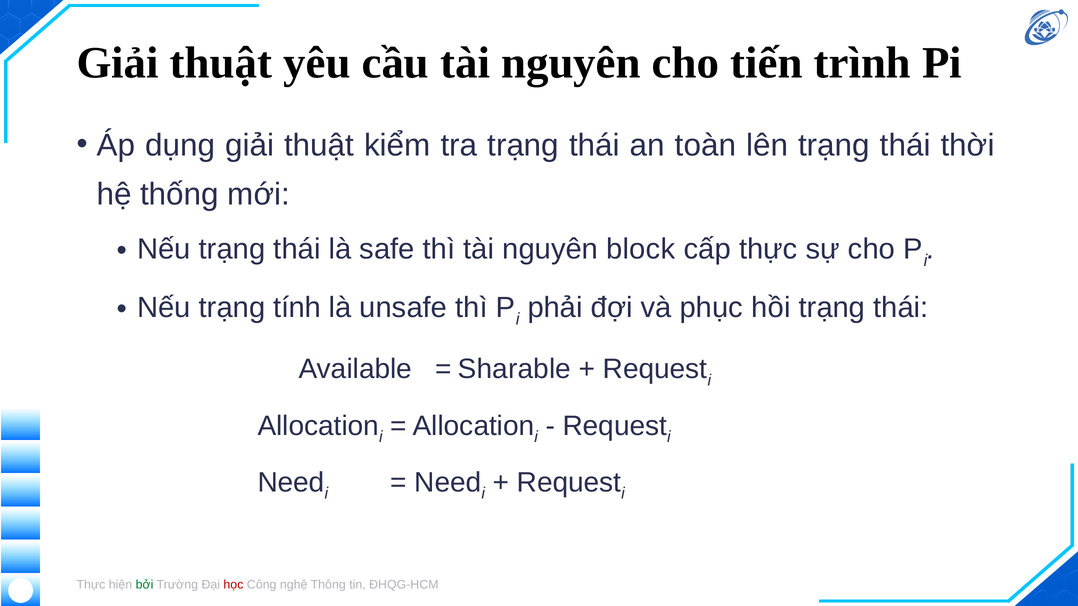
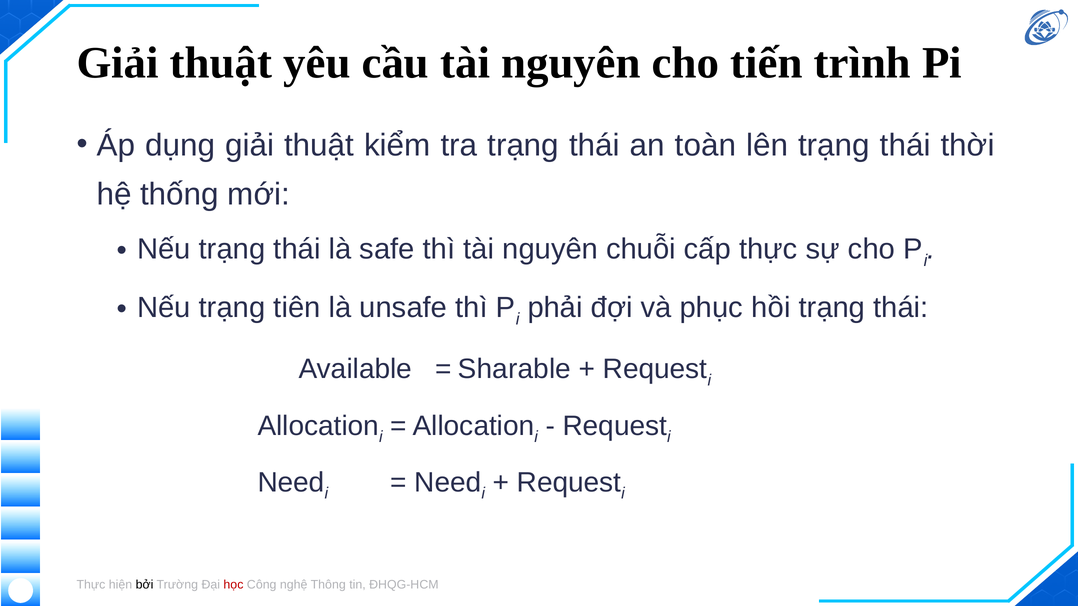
block: block -> chuỗi
tính: tính -> tiên
bởi colour: green -> black
